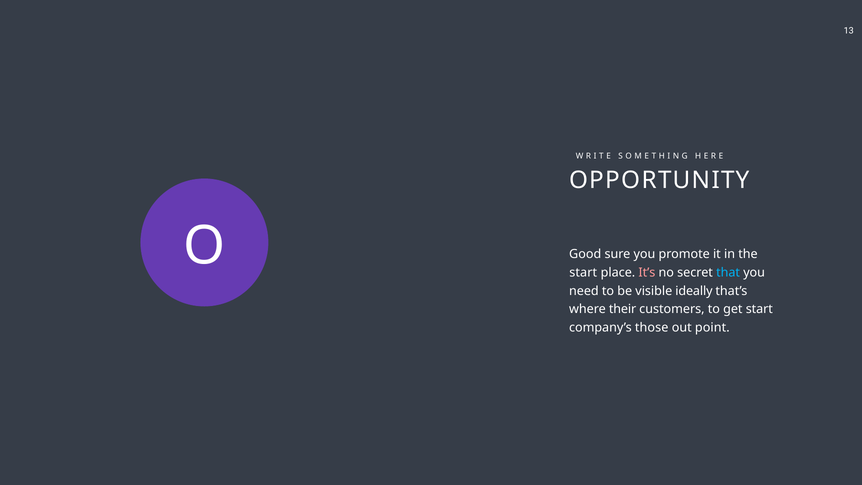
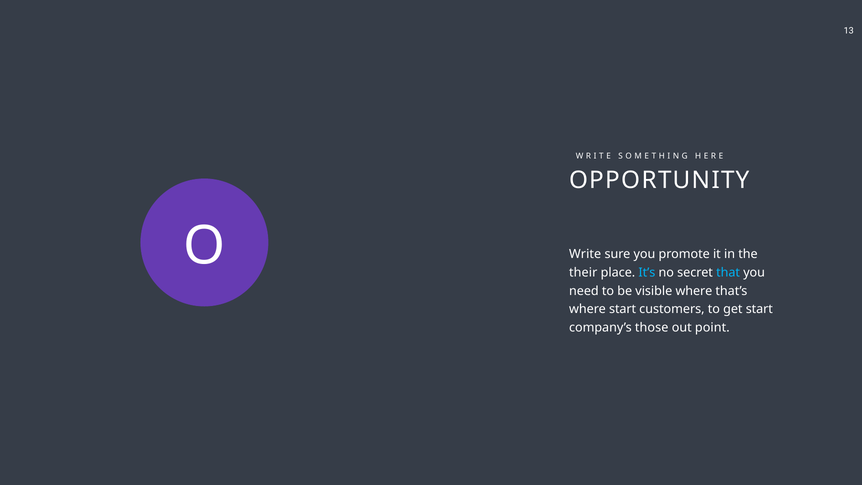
Good: Good -> Write
start at (583, 273): start -> their
It’s colour: pink -> light blue
visible ideally: ideally -> where
where their: their -> start
